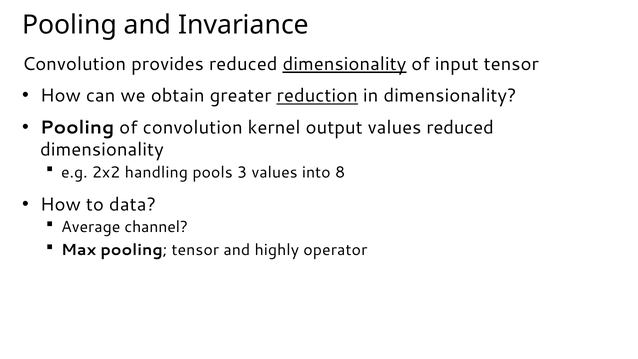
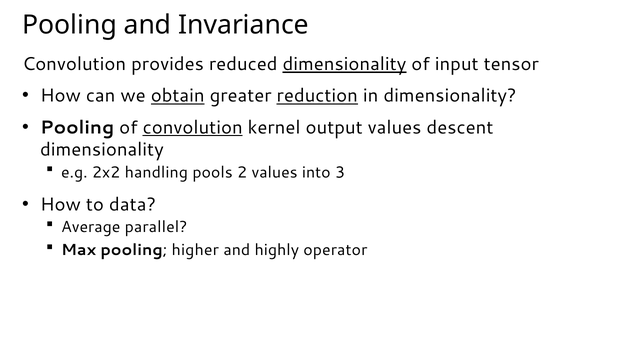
obtain underline: none -> present
convolution at (193, 127) underline: none -> present
values reduced: reduced -> descent
3: 3 -> 2
8: 8 -> 3
channel: channel -> parallel
pooling tensor: tensor -> higher
